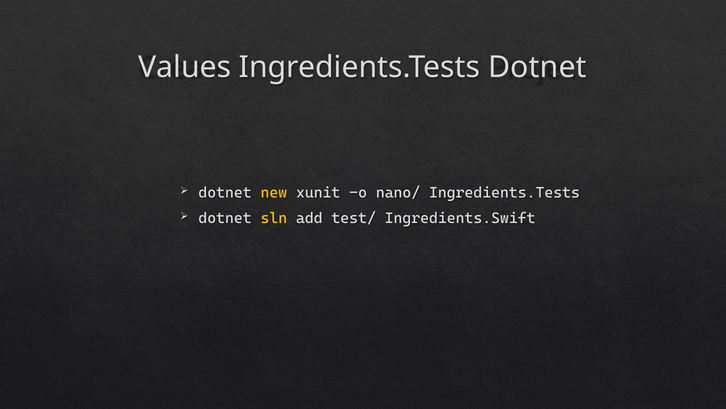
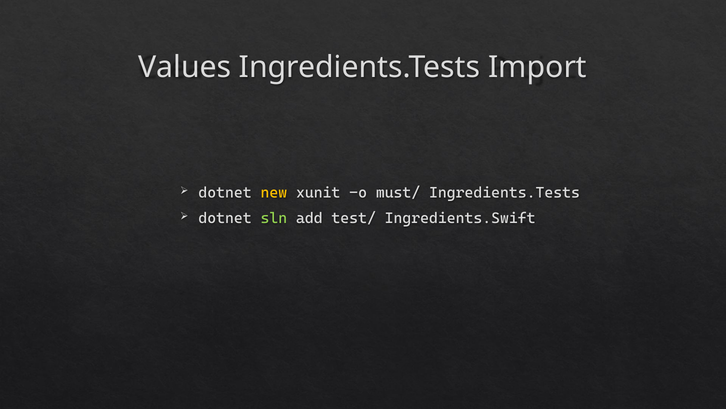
Ingredients.Tests Dotnet: Dotnet -> Import
nano/: nano/ -> must/
sln colour: yellow -> light green
